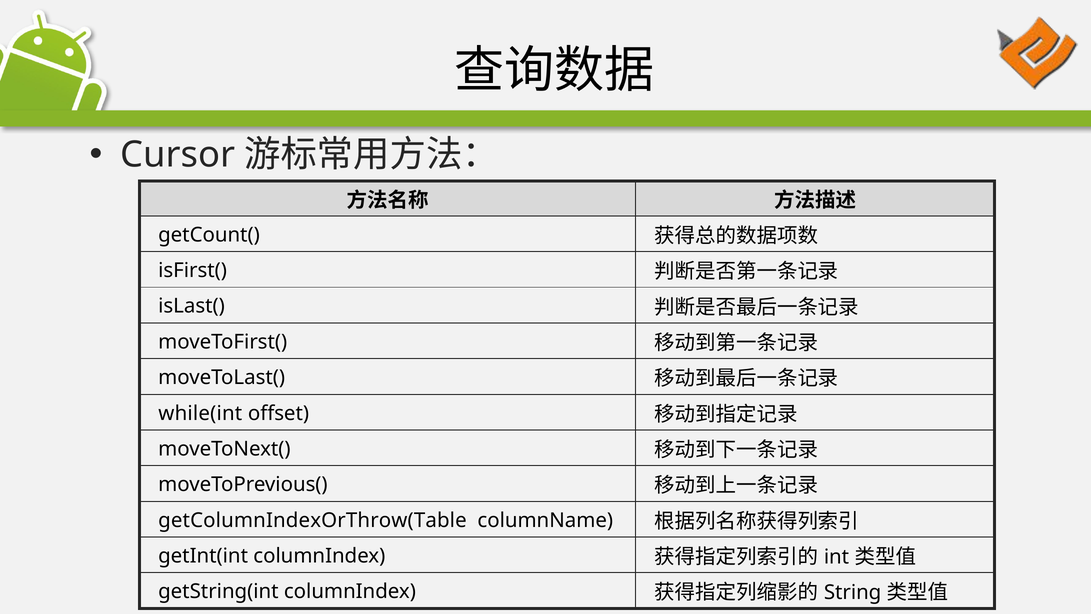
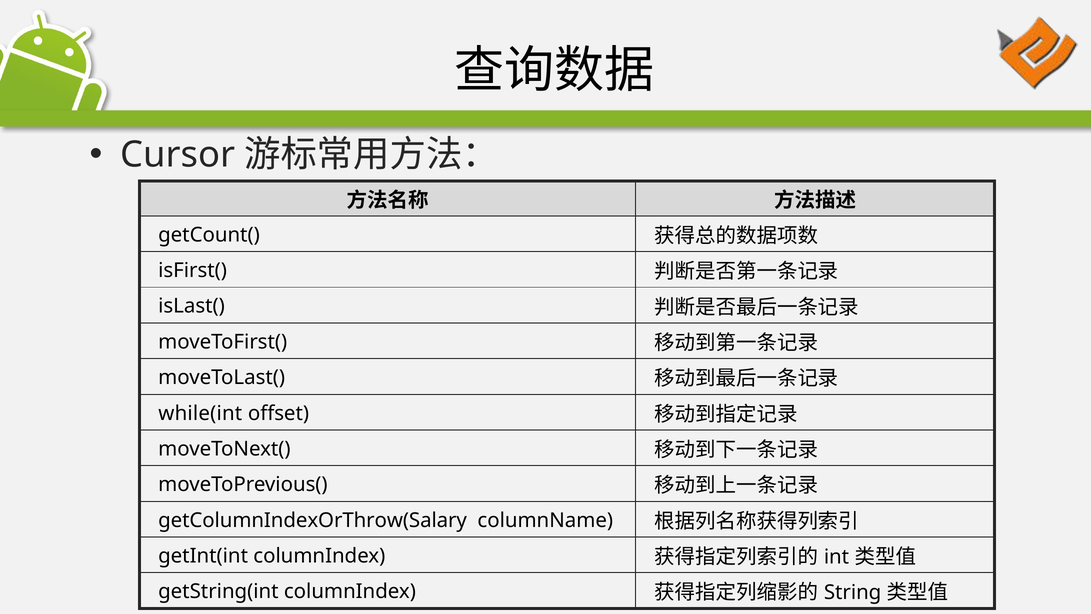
getColumnIndexOrThrow(Table: getColumnIndexOrThrow(Table -> getColumnIndexOrThrow(Salary
